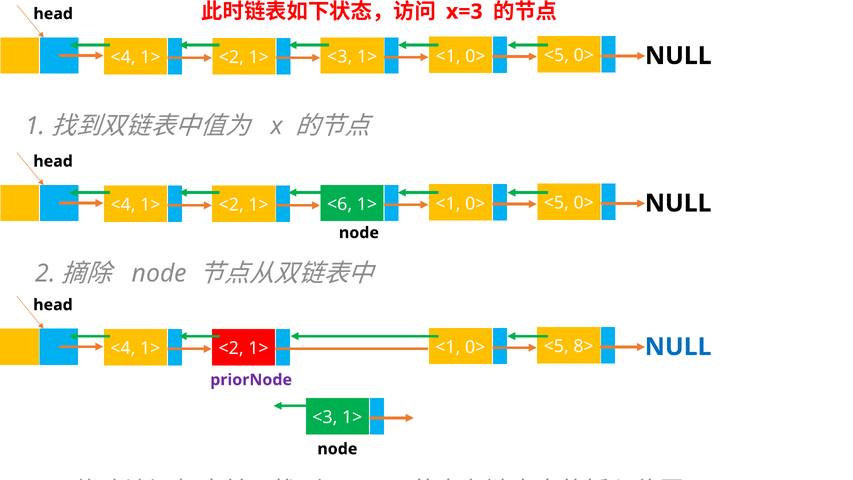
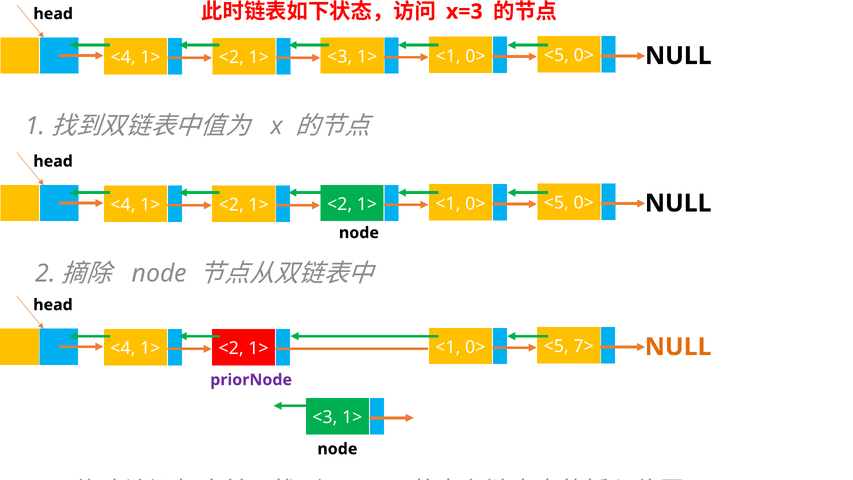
1> <6: <6 -> <2
8>: 8> -> 7>
NULL at (678, 347) colour: blue -> orange
